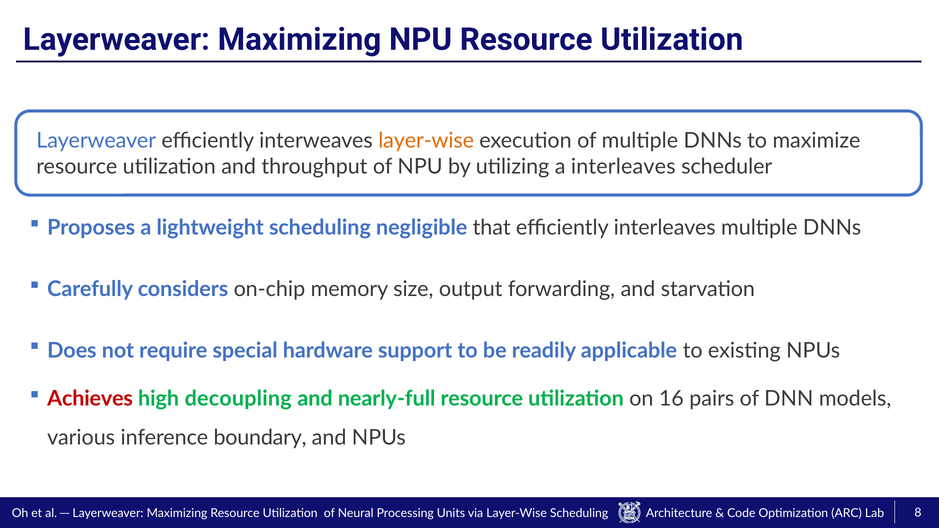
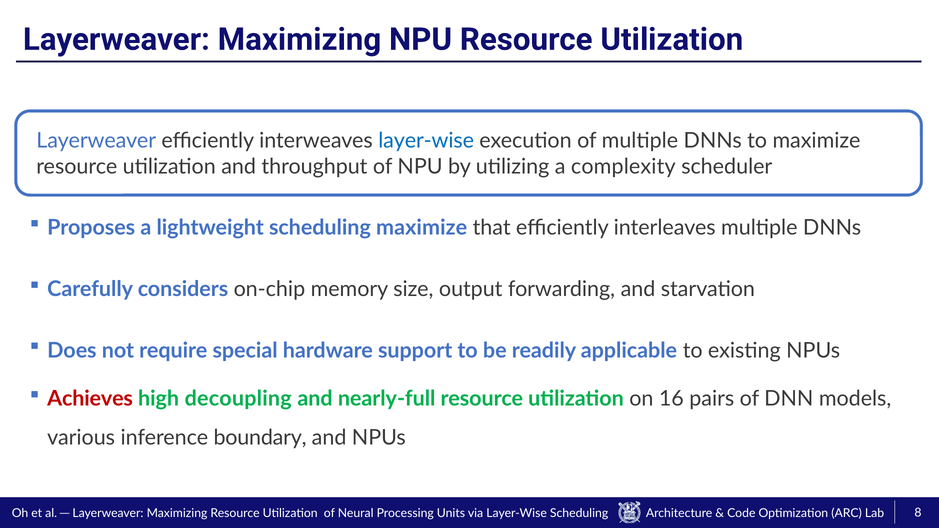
layer-wise at (426, 141) colour: orange -> blue
a interleaves: interleaves -> complexity
scheduling negligible: negligible -> maximize
